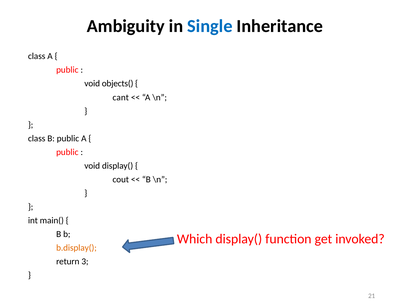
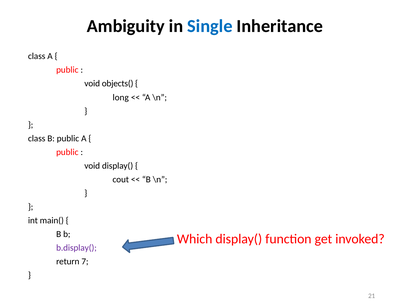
cant: cant -> long
b.display( colour: orange -> purple
3: 3 -> 7
